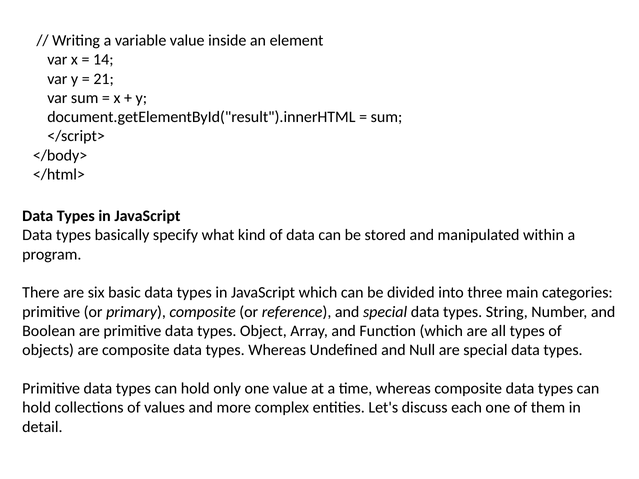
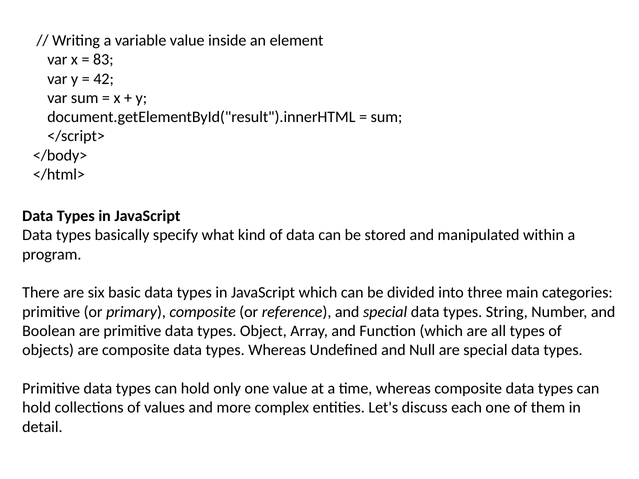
14: 14 -> 83
21: 21 -> 42
